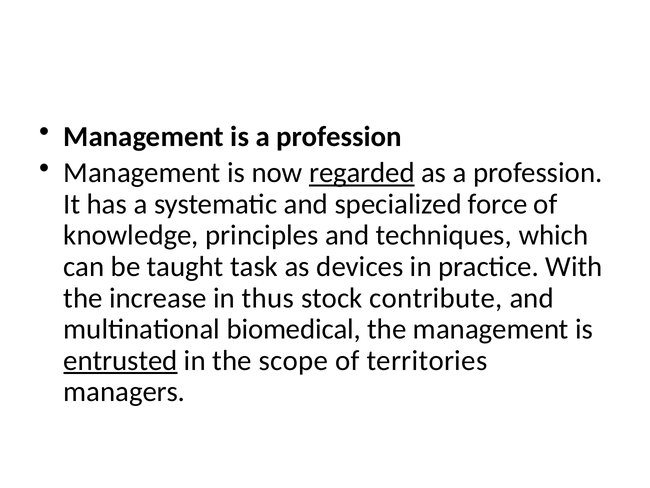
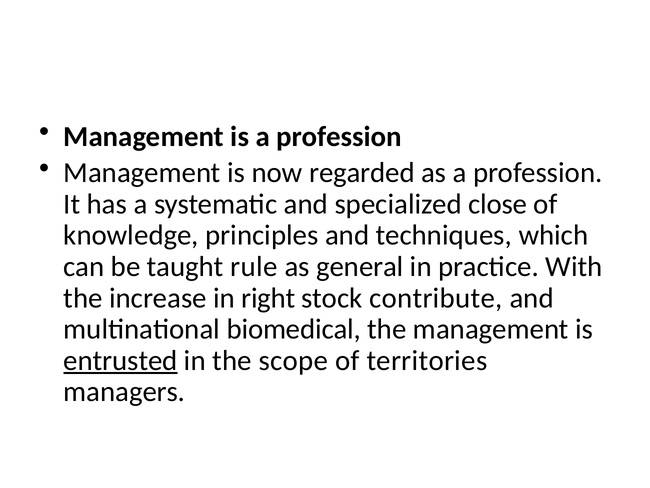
regarded underline: present -> none
force: force -> close
task: task -> rule
devices: devices -> general
thus: thus -> right
